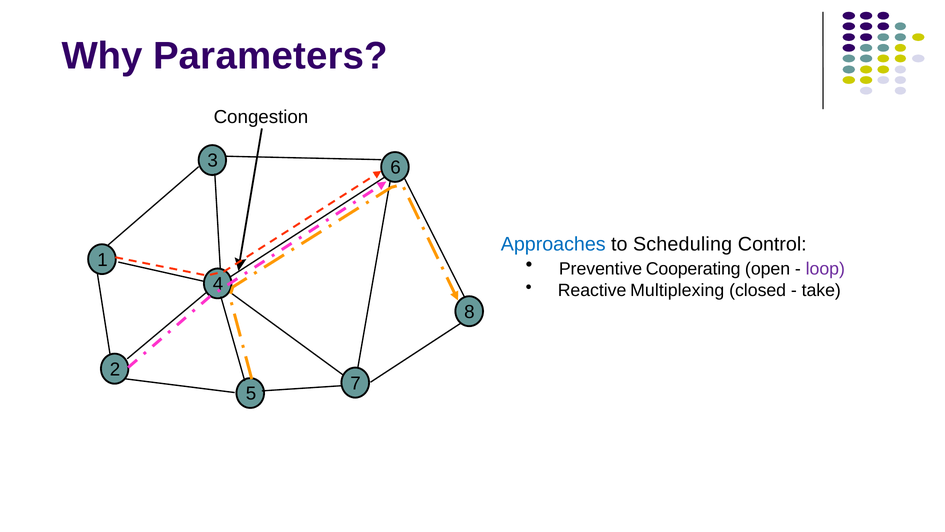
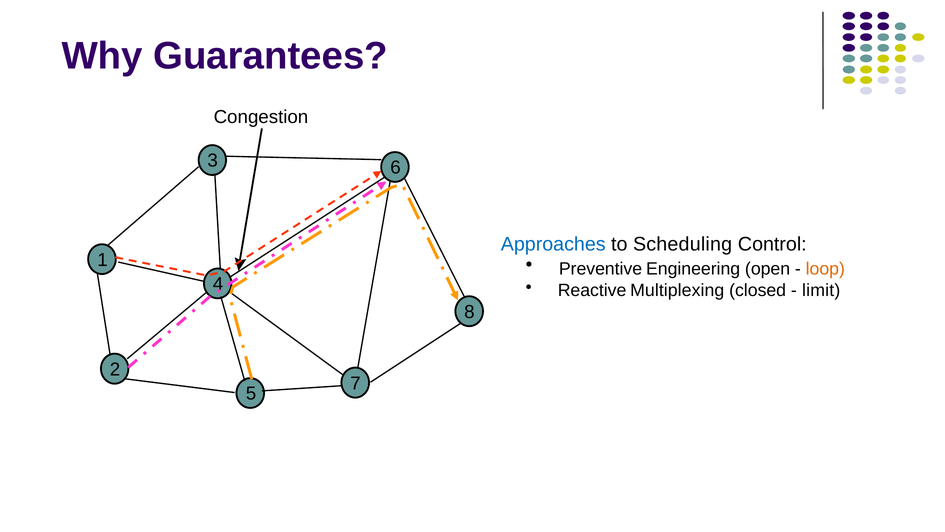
Parameters: Parameters -> Guarantees
Cooperating: Cooperating -> Engineering
loop colour: purple -> orange
take: take -> limit
